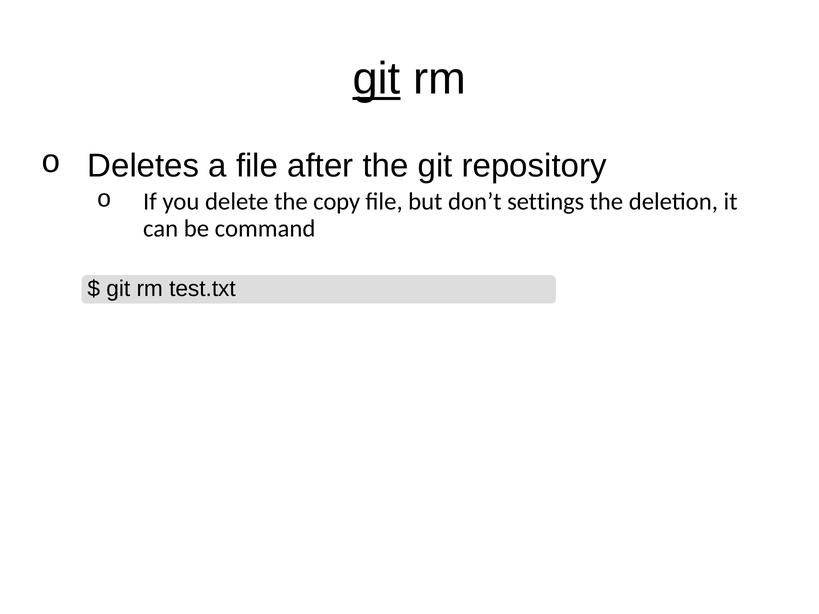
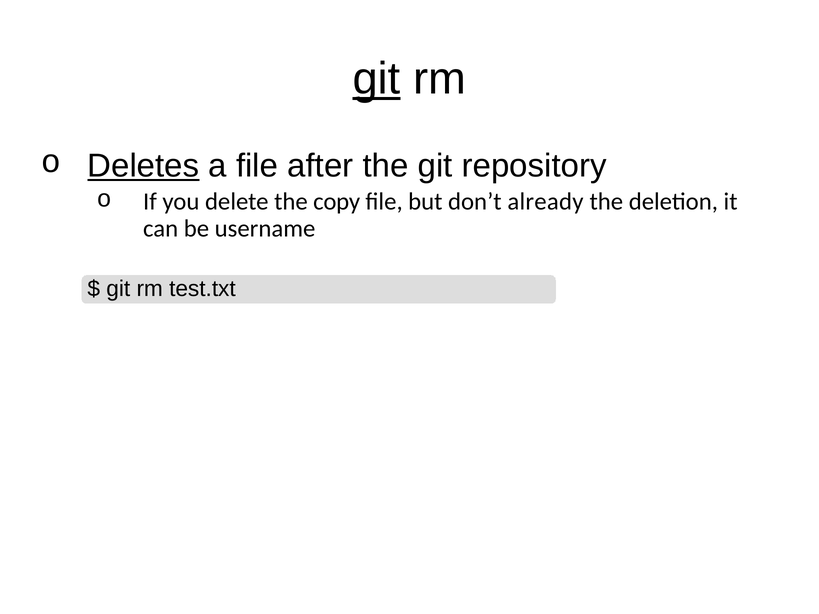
Deletes underline: none -> present
settings: settings -> already
command: command -> username
